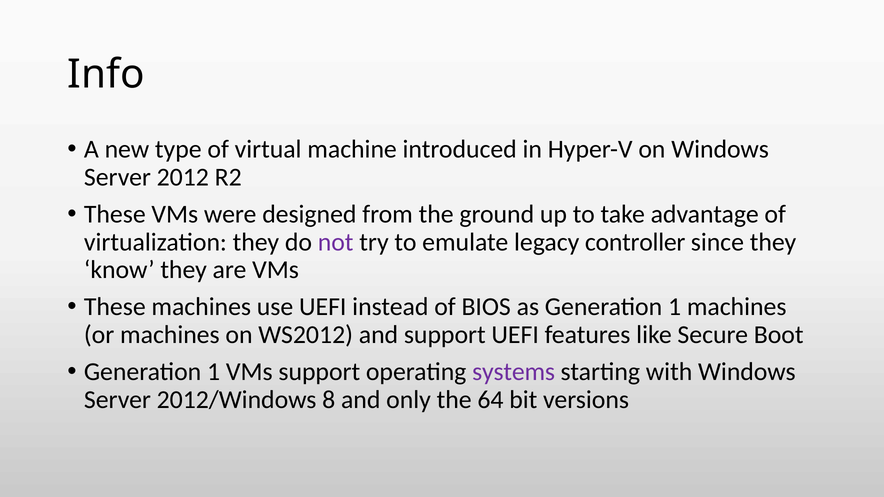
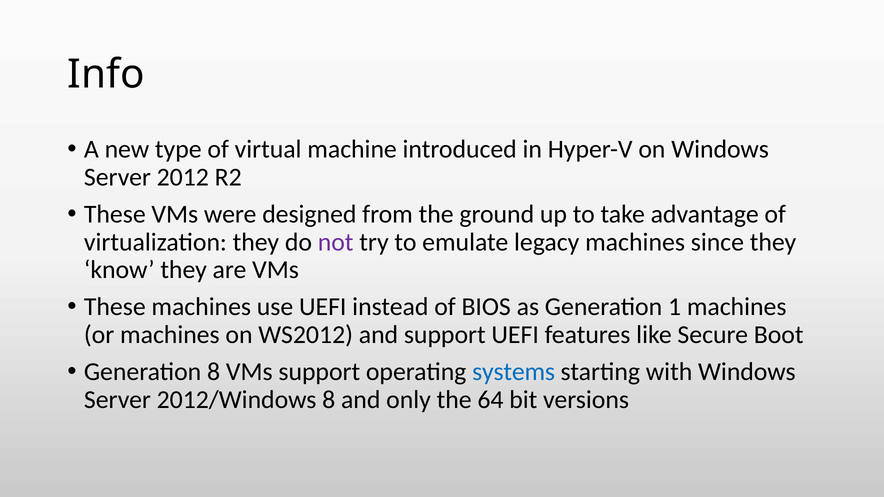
legacy controller: controller -> machines
1 at (214, 372): 1 -> 8
systems colour: purple -> blue
